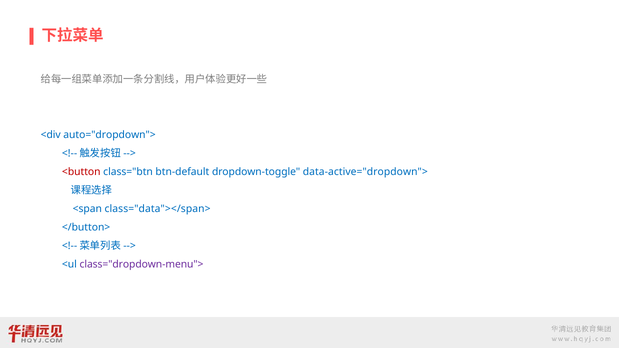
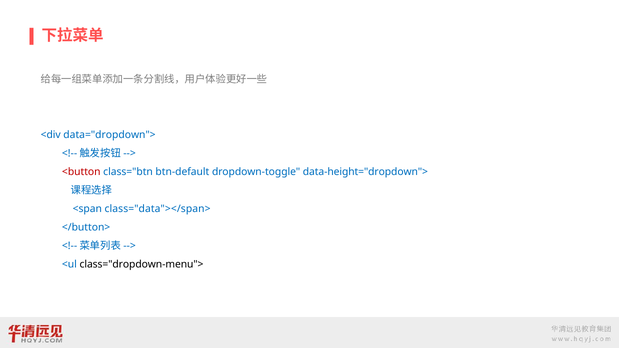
auto="dropdown">: auto="dropdown"> -> data="dropdown">
data-active="dropdown">: data-active="dropdown"> -> data-height="dropdown">
class="dropdown-menu"> colour: purple -> black
